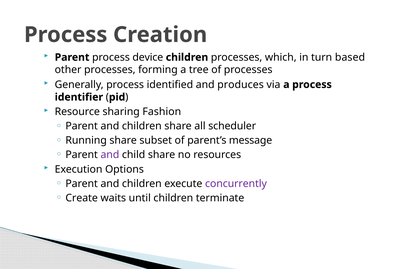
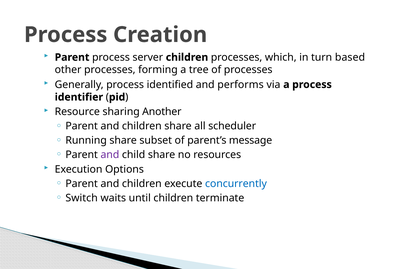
device: device -> server
produces: produces -> performs
Fashion: Fashion -> Another
concurrently colour: purple -> blue
Create: Create -> Switch
